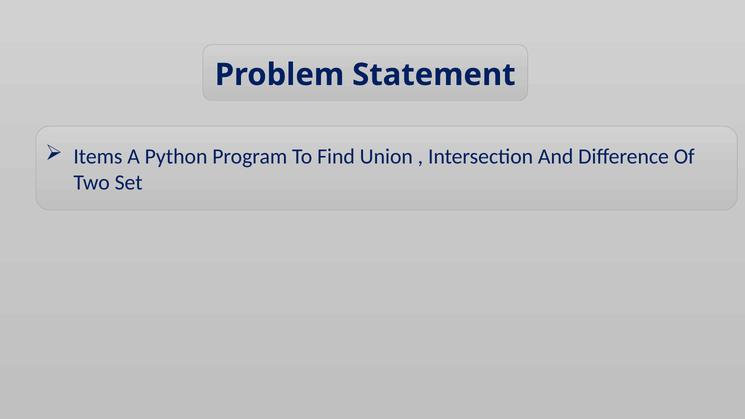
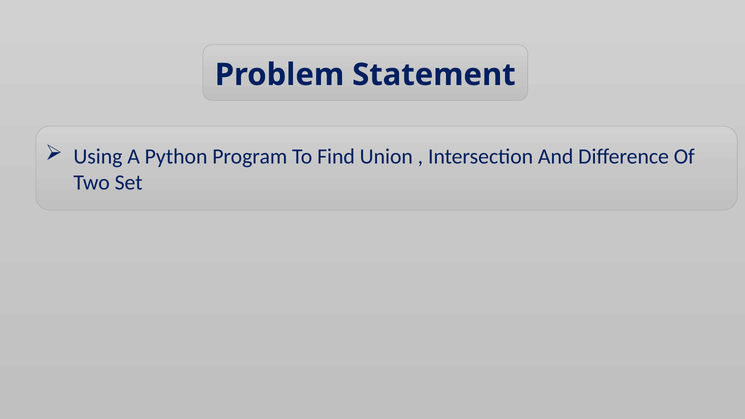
Items: Items -> Using
